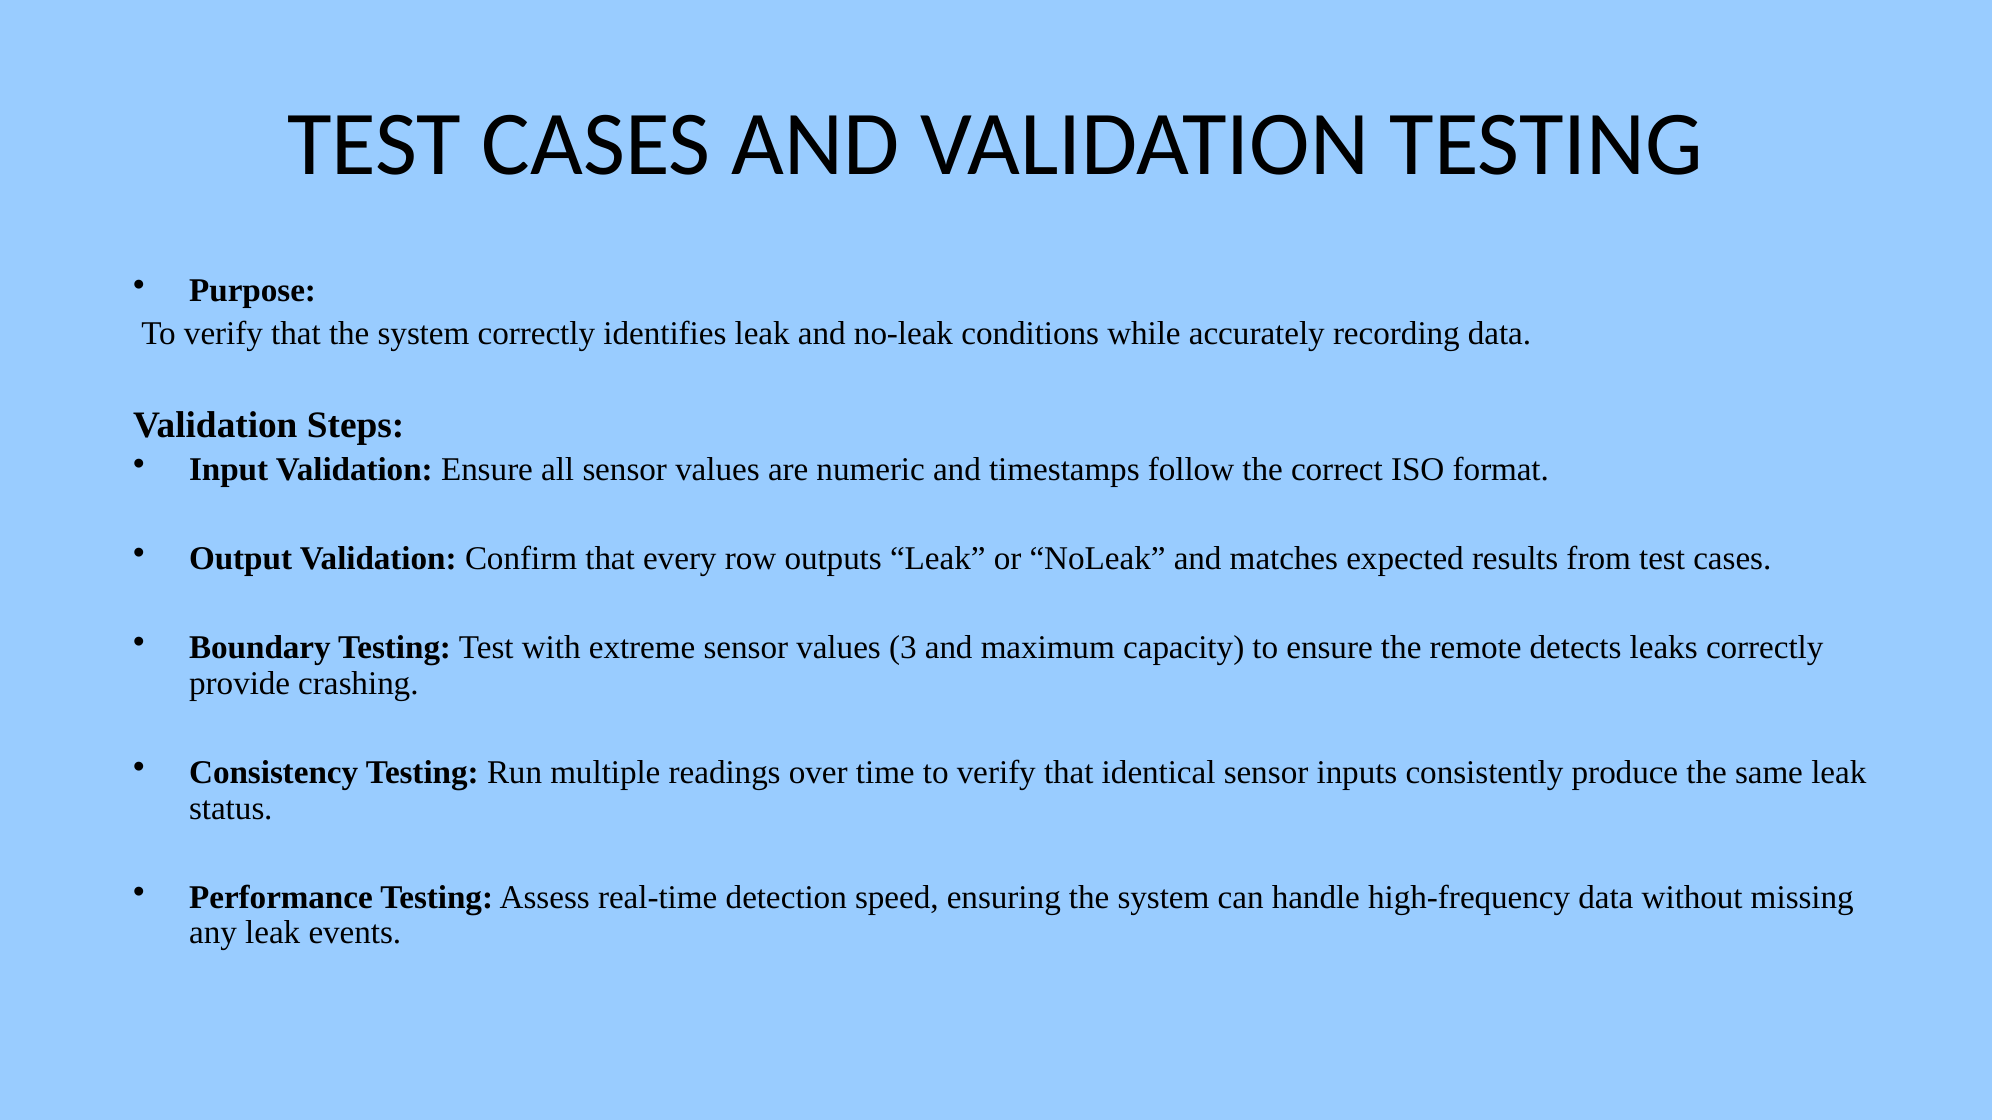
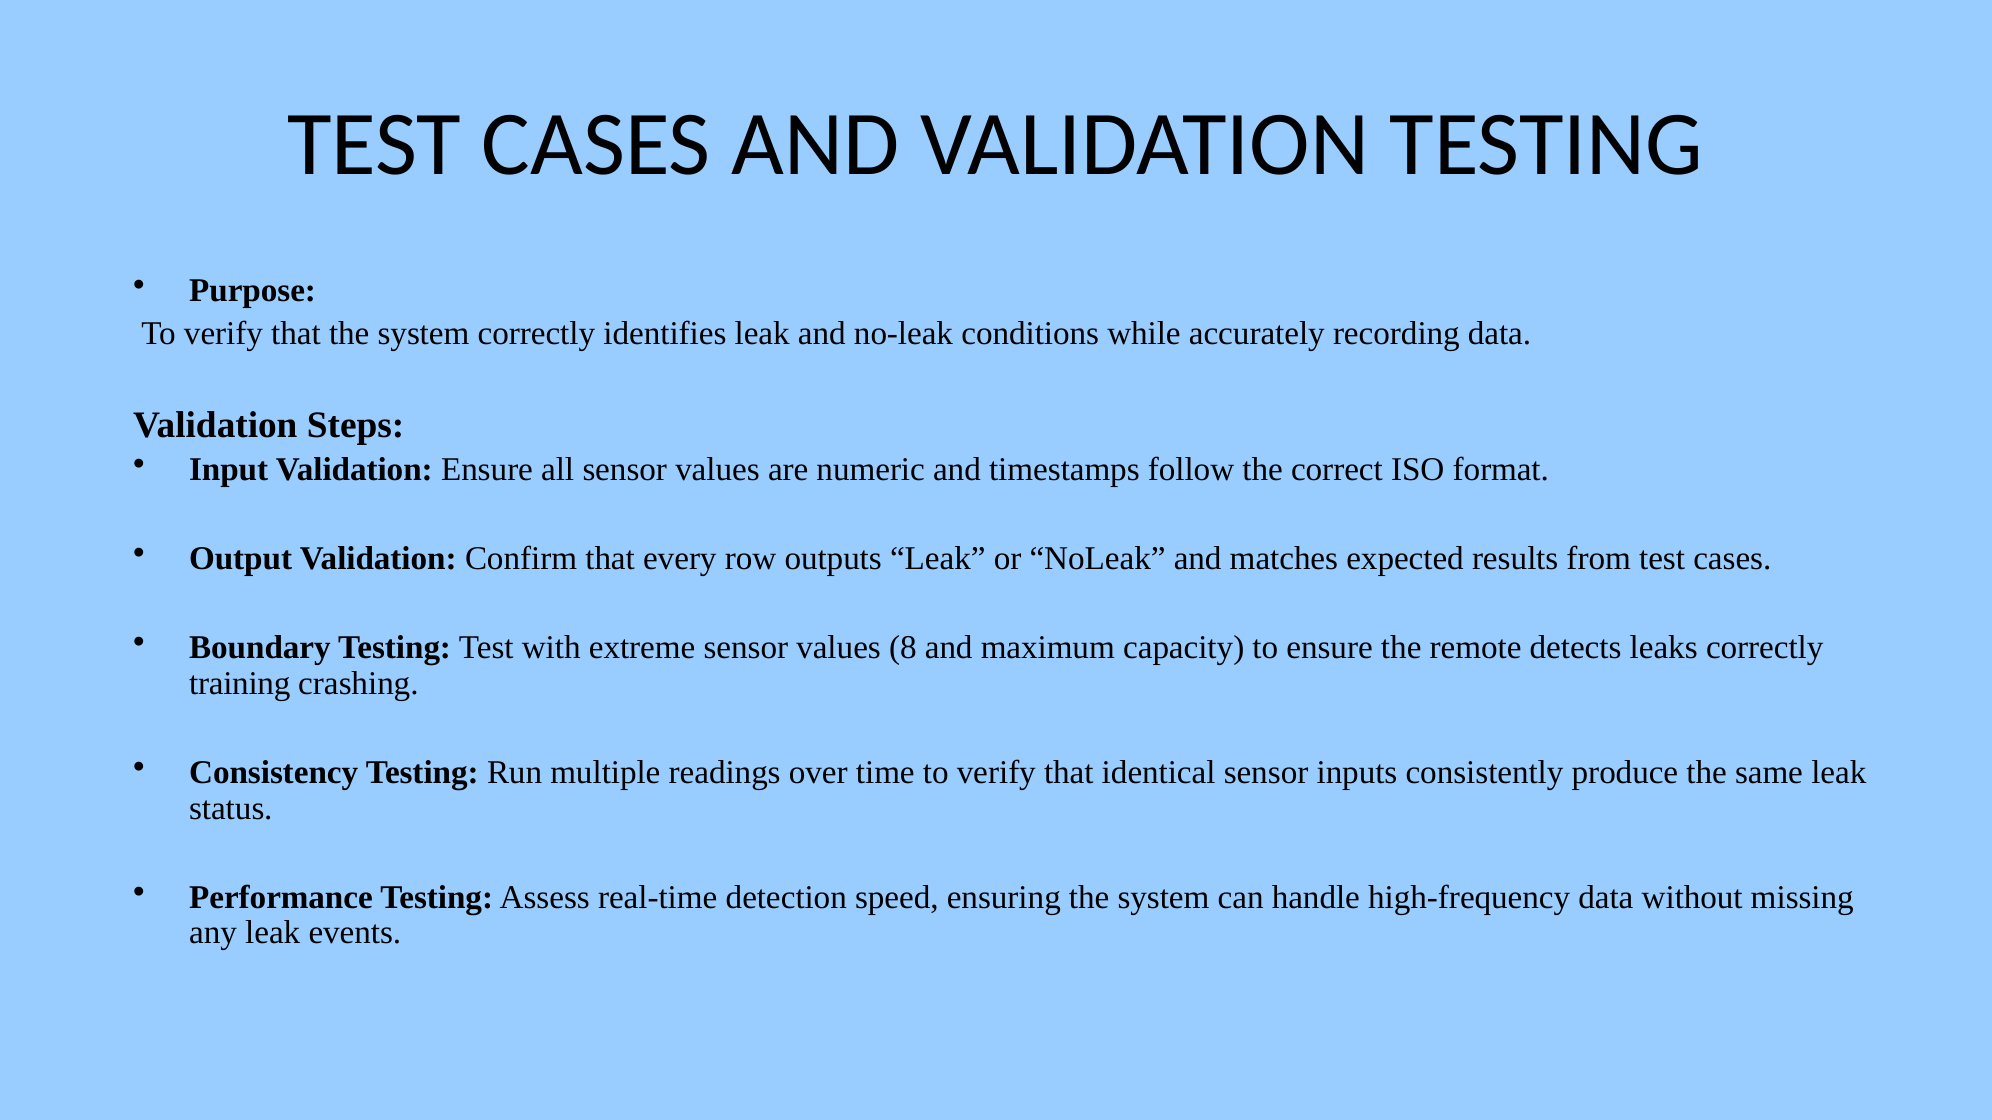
3: 3 -> 8
provide: provide -> training
